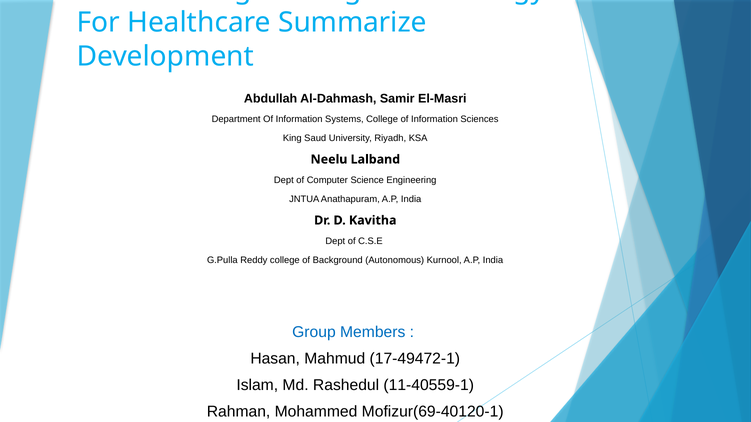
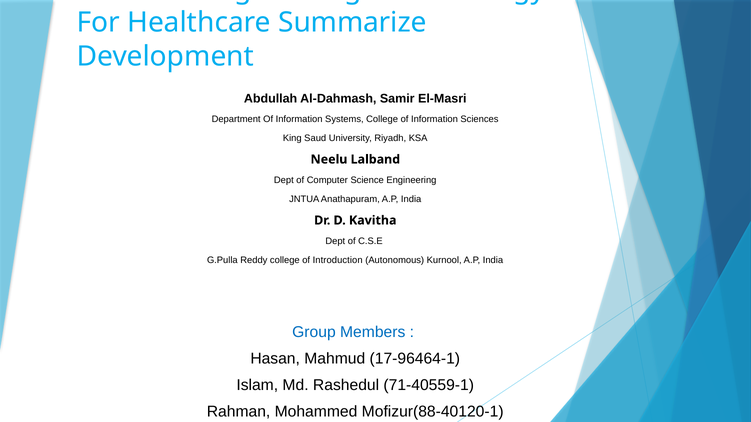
Background: Background -> Introduction
17-49472-1: 17-49472-1 -> 17-96464-1
11-40559-1: 11-40559-1 -> 71-40559-1
Mofizur(69-40120-1: Mofizur(69-40120-1 -> Mofizur(88-40120-1
